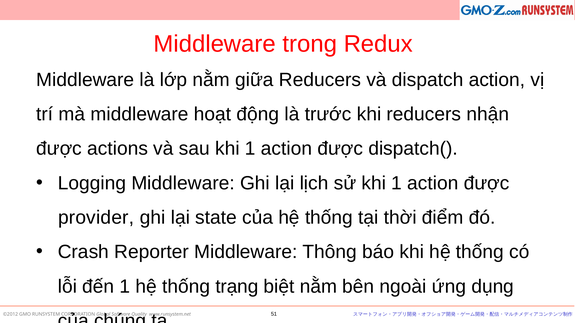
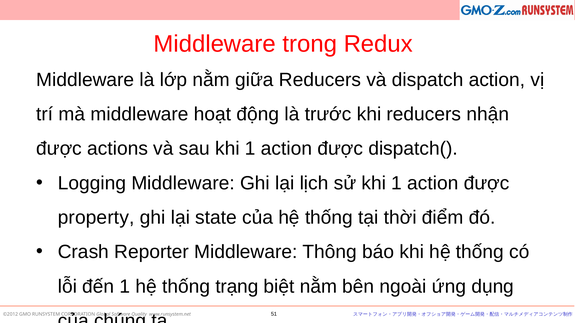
provider: provider -> property
